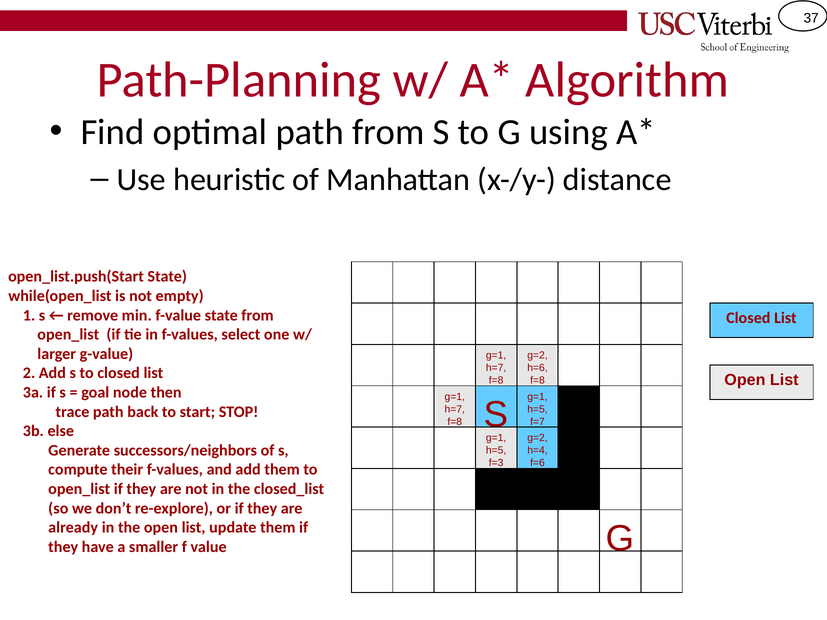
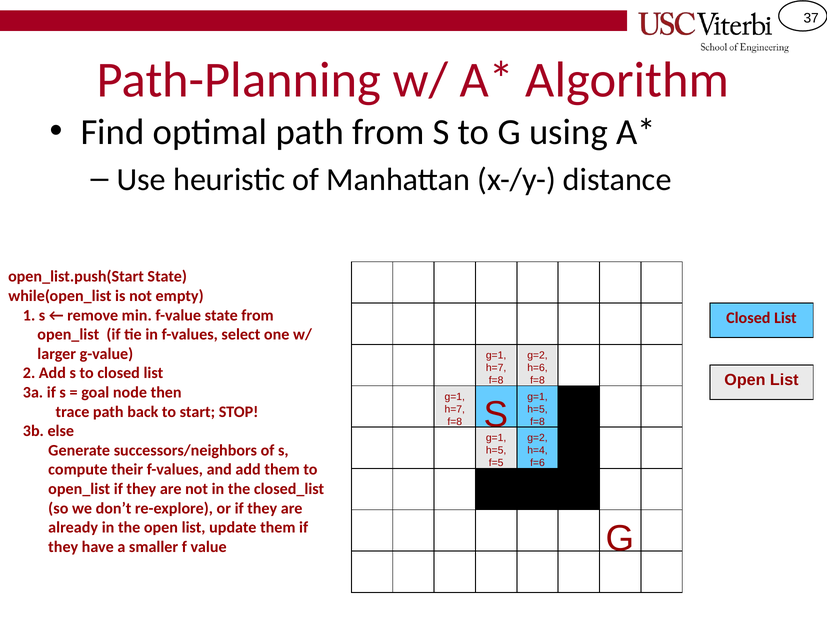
f=7 at (537, 422): f=7 -> f=8
f=3: f=3 -> f=5
